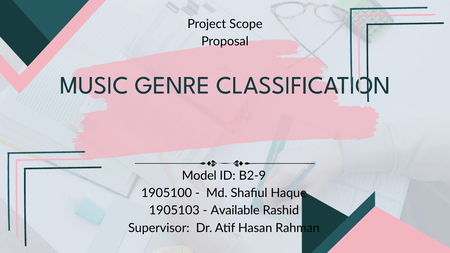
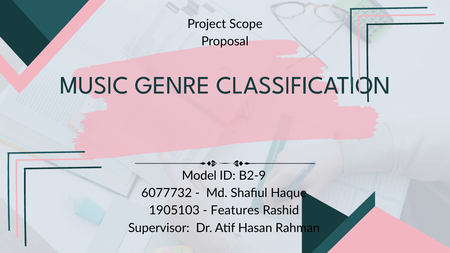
1905100: 1905100 -> 6077732
Available: Available -> Features
